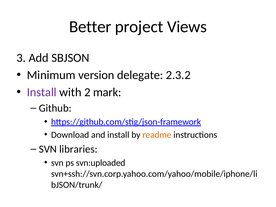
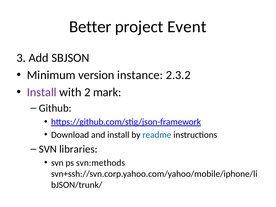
Views: Views -> Event
delegate: delegate -> instance
readme colour: orange -> blue
svn:uploaded: svn:uploaded -> svn:methods
